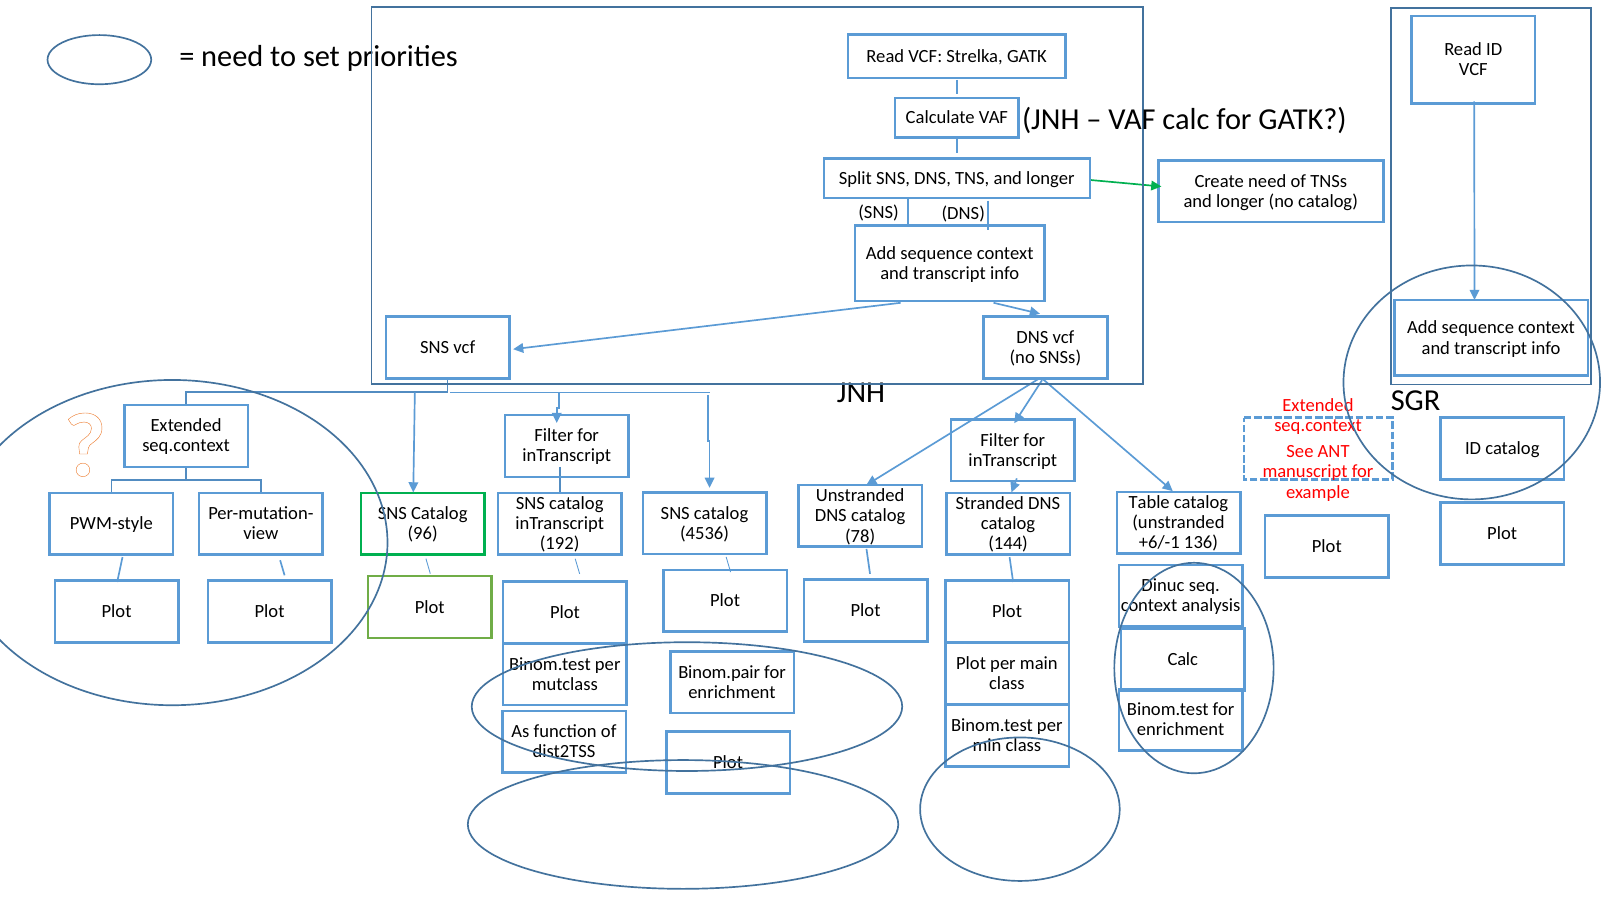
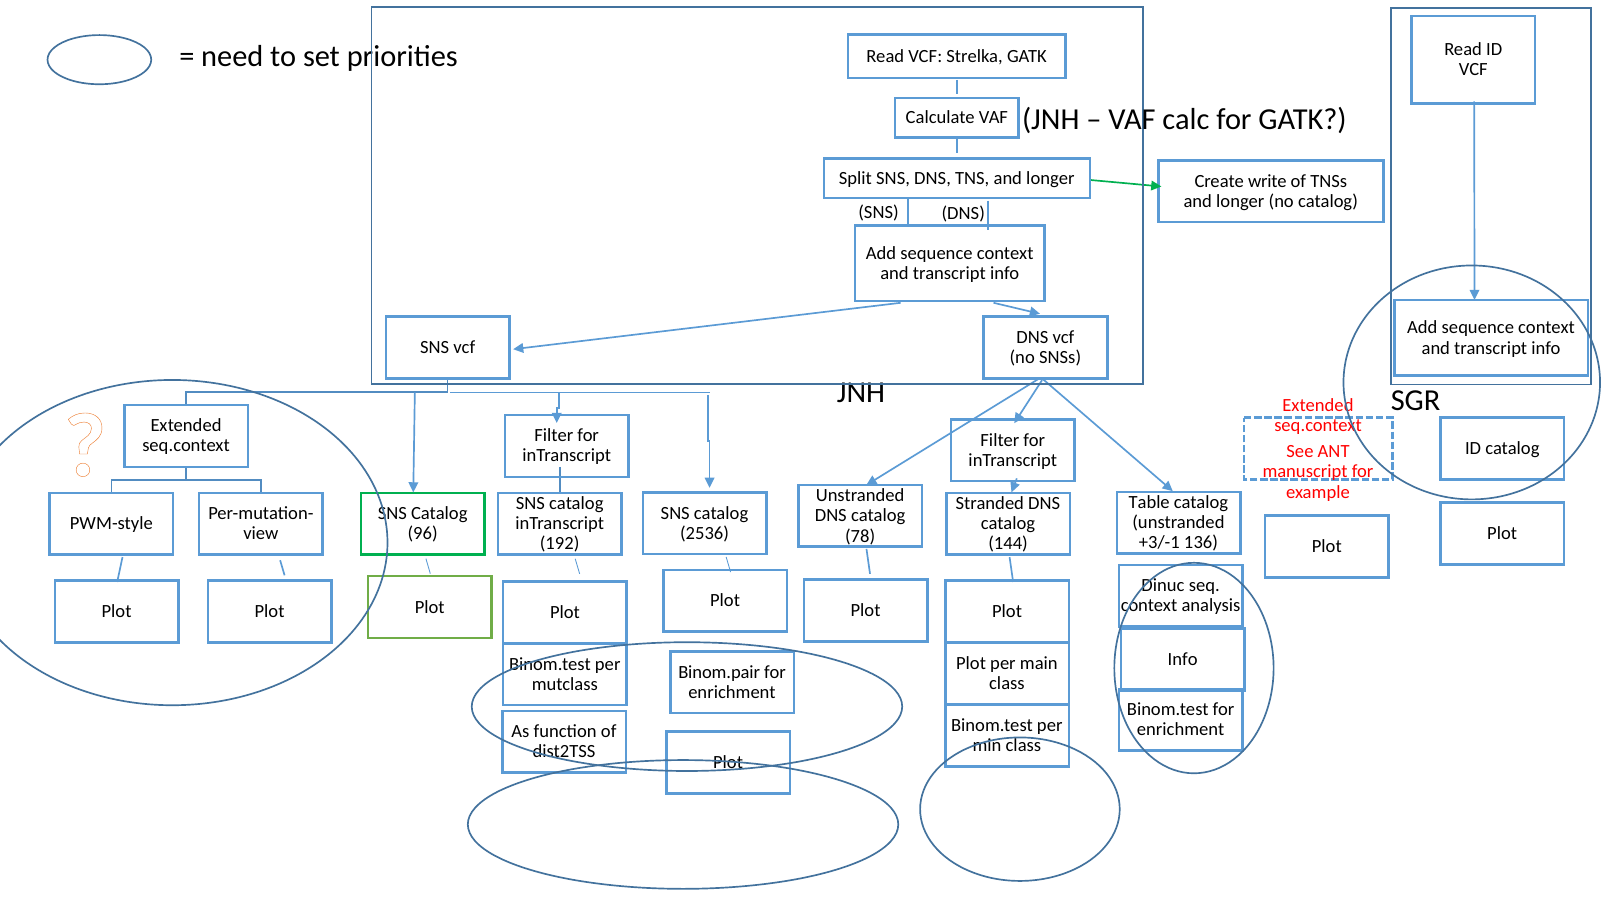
Create need: need -> write
4536: 4536 -> 2536
+6/-1: +6/-1 -> +3/-1
Calc at (1183, 659): Calc -> Info
